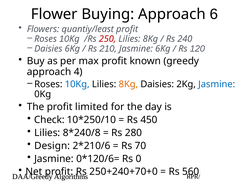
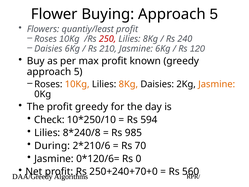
Buying Approach 6: 6 -> 5
4 at (78, 72): 4 -> 5
10Kg colour: blue -> orange
Jasmine at (217, 84) colour: blue -> orange
profit limited: limited -> greedy
450: 450 -> 594
280: 280 -> 985
Design: Design -> During
